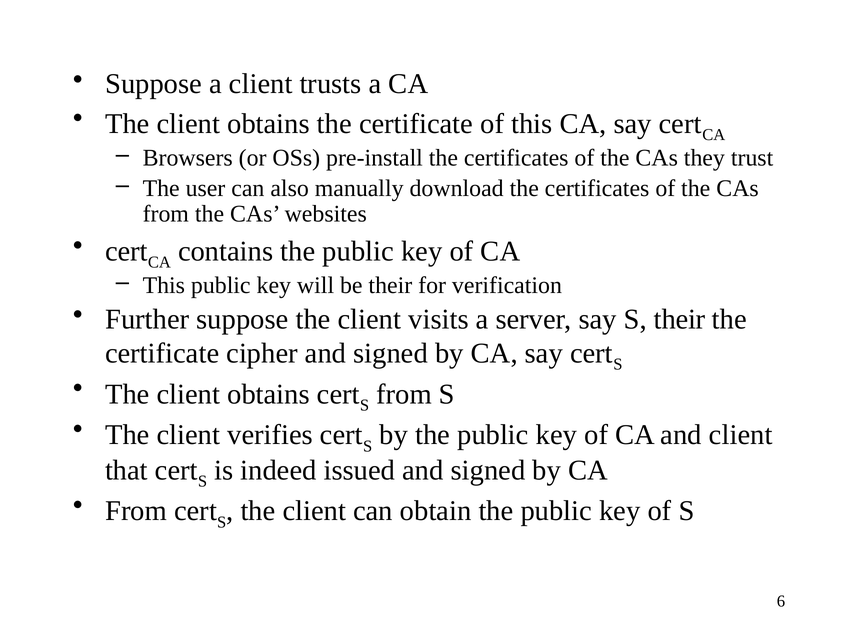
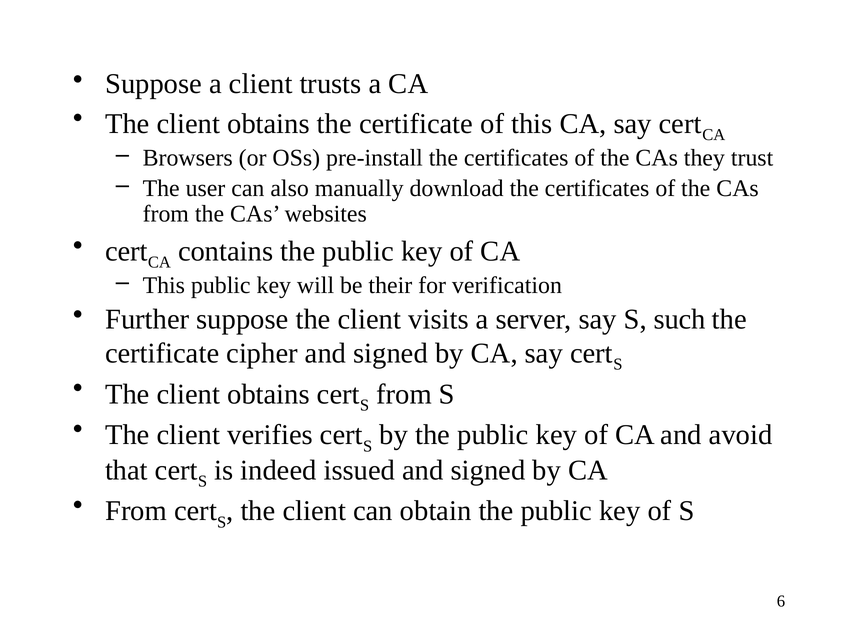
S their: their -> such
and client: client -> avoid
